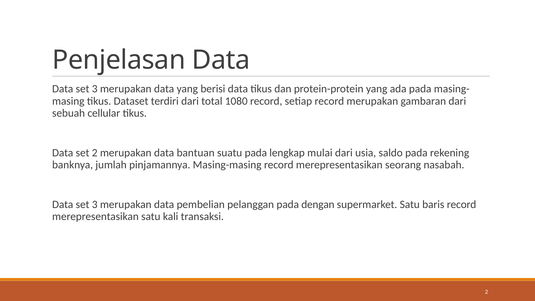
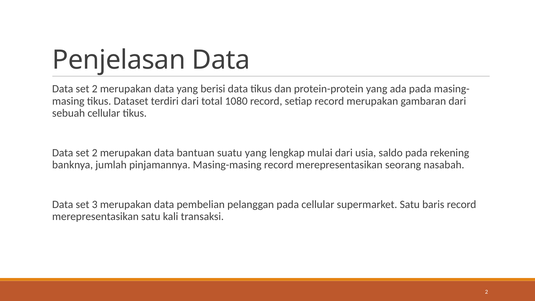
3 at (95, 89): 3 -> 2
suatu pada: pada -> yang
pada dengan: dengan -> cellular
